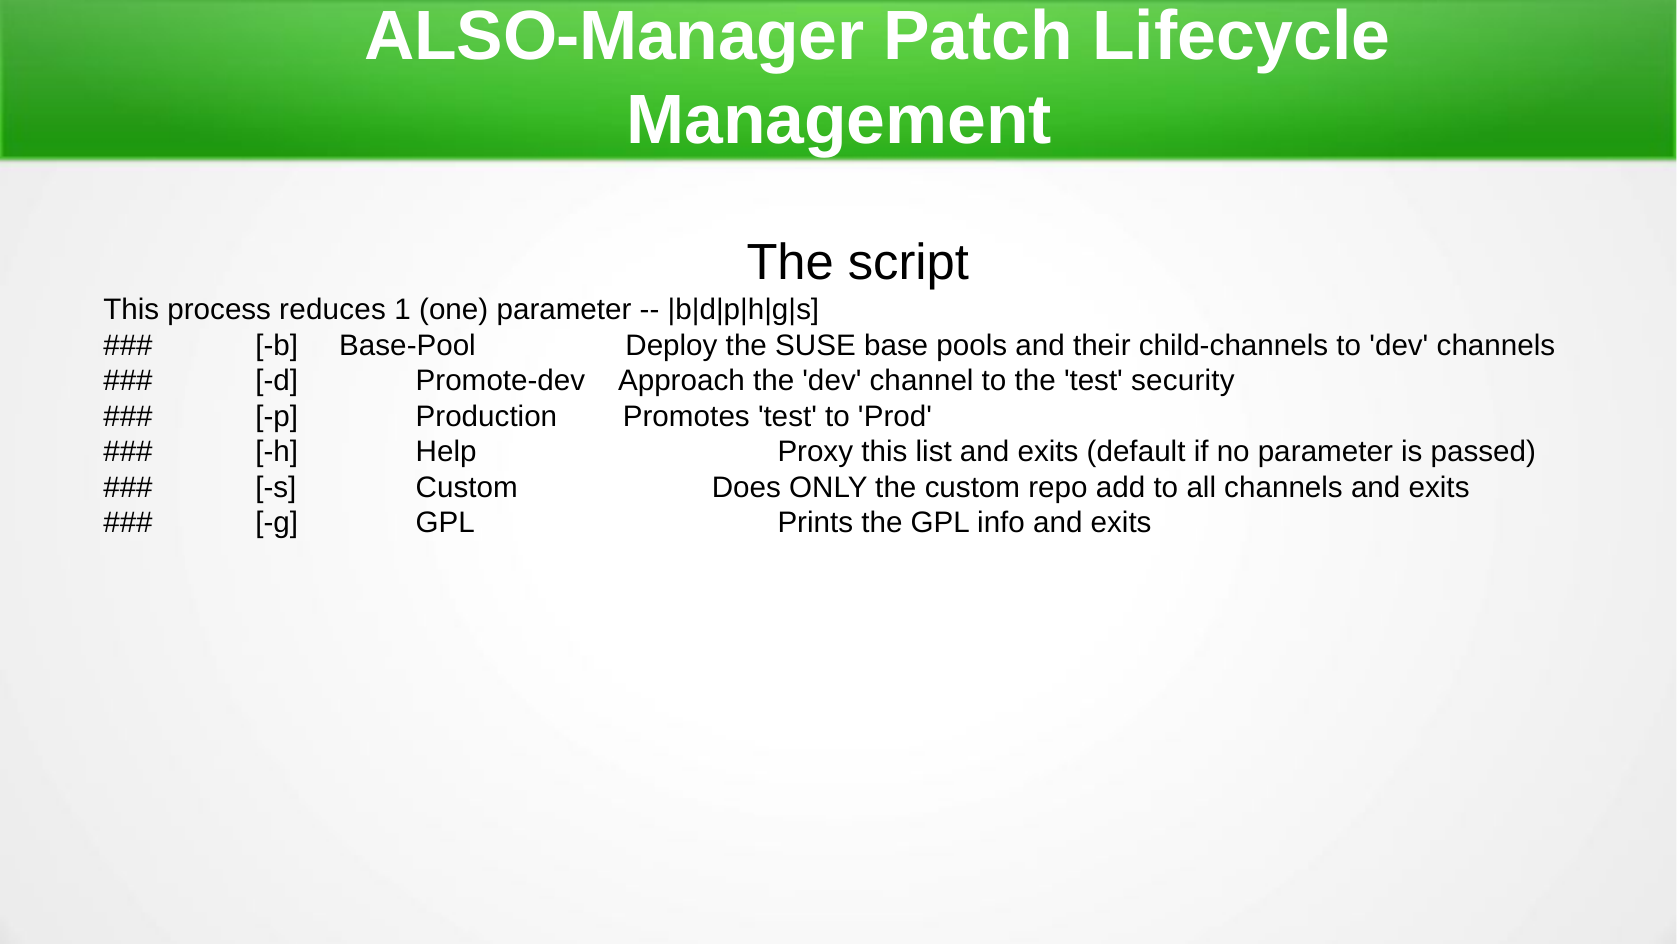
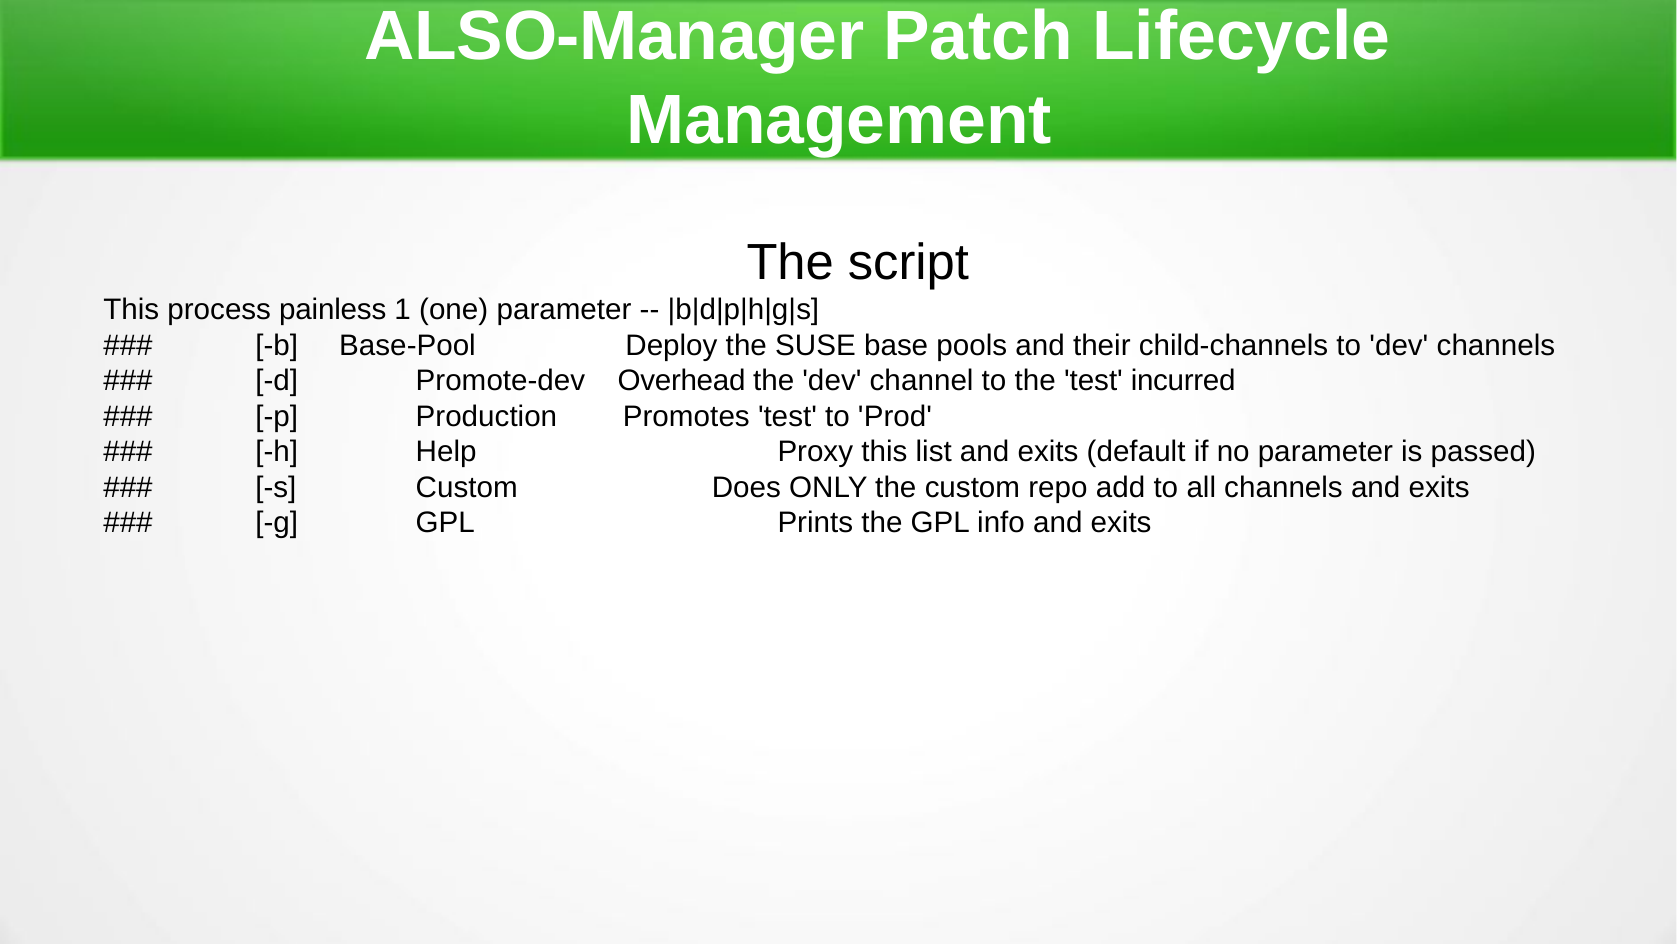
reduces: reduces -> painless
Approach: Approach -> Overhead
security: security -> incurred
